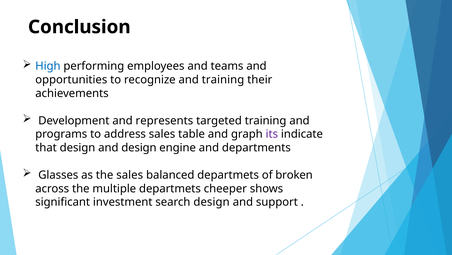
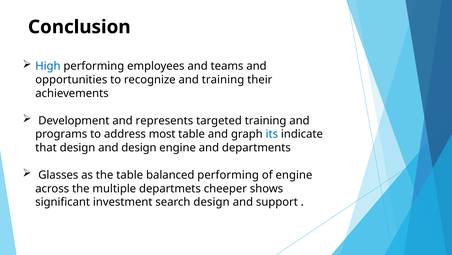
address sales: sales -> most
its colour: purple -> blue
the sales: sales -> table
balanced departmets: departmets -> performing
of broken: broken -> engine
